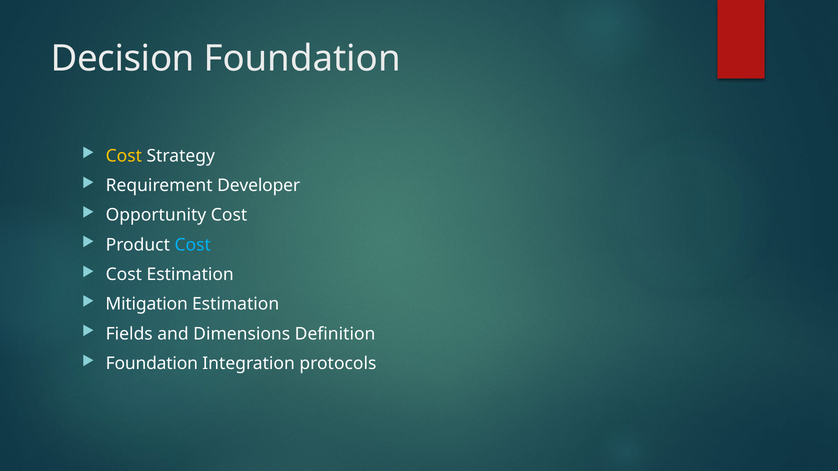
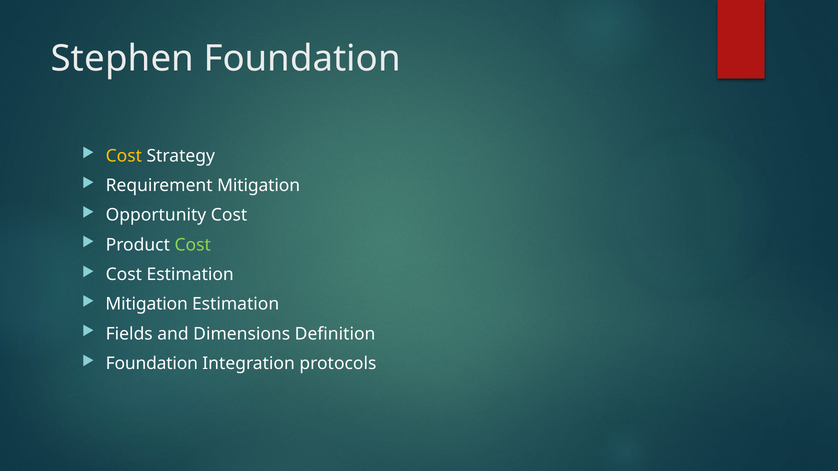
Decision: Decision -> Stephen
Requirement Developer: Developer -> Mitigation
Cost at (193, 245) colour: light blue -> light green
